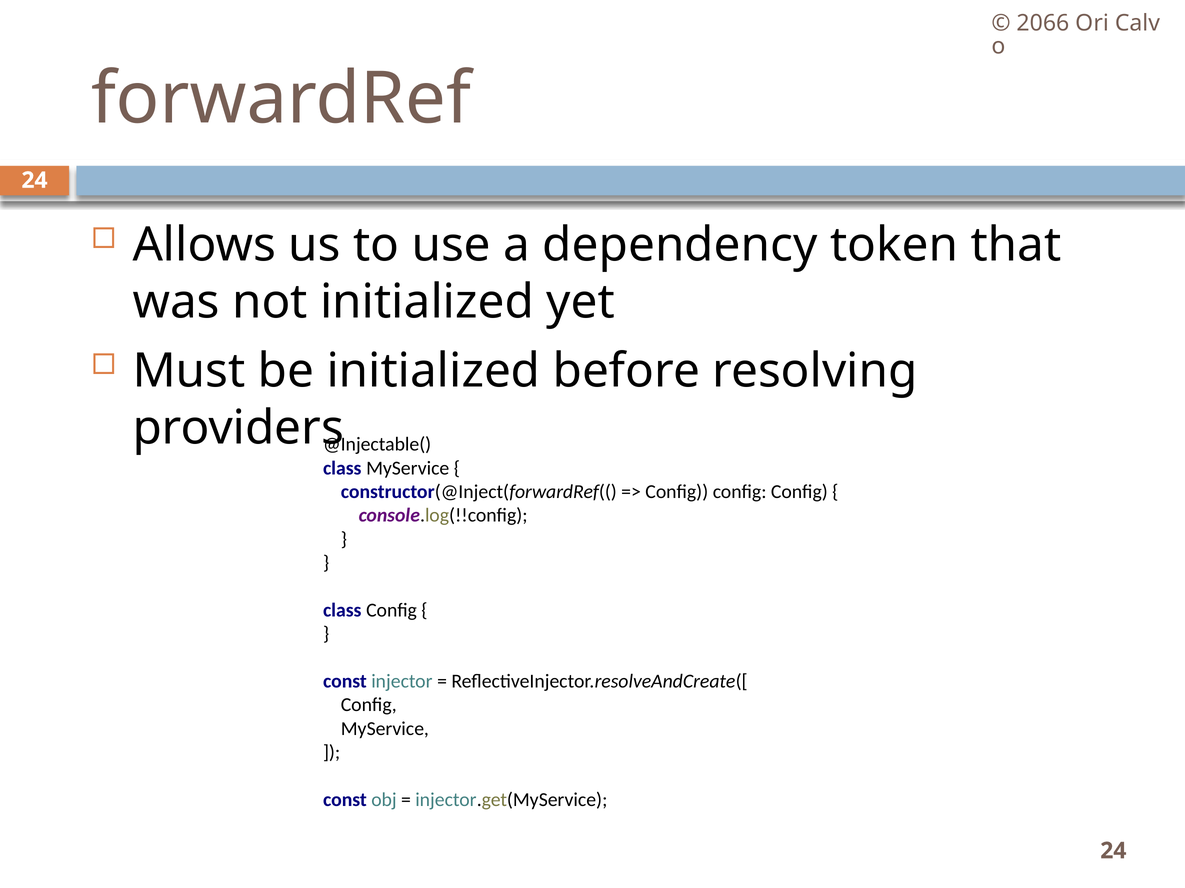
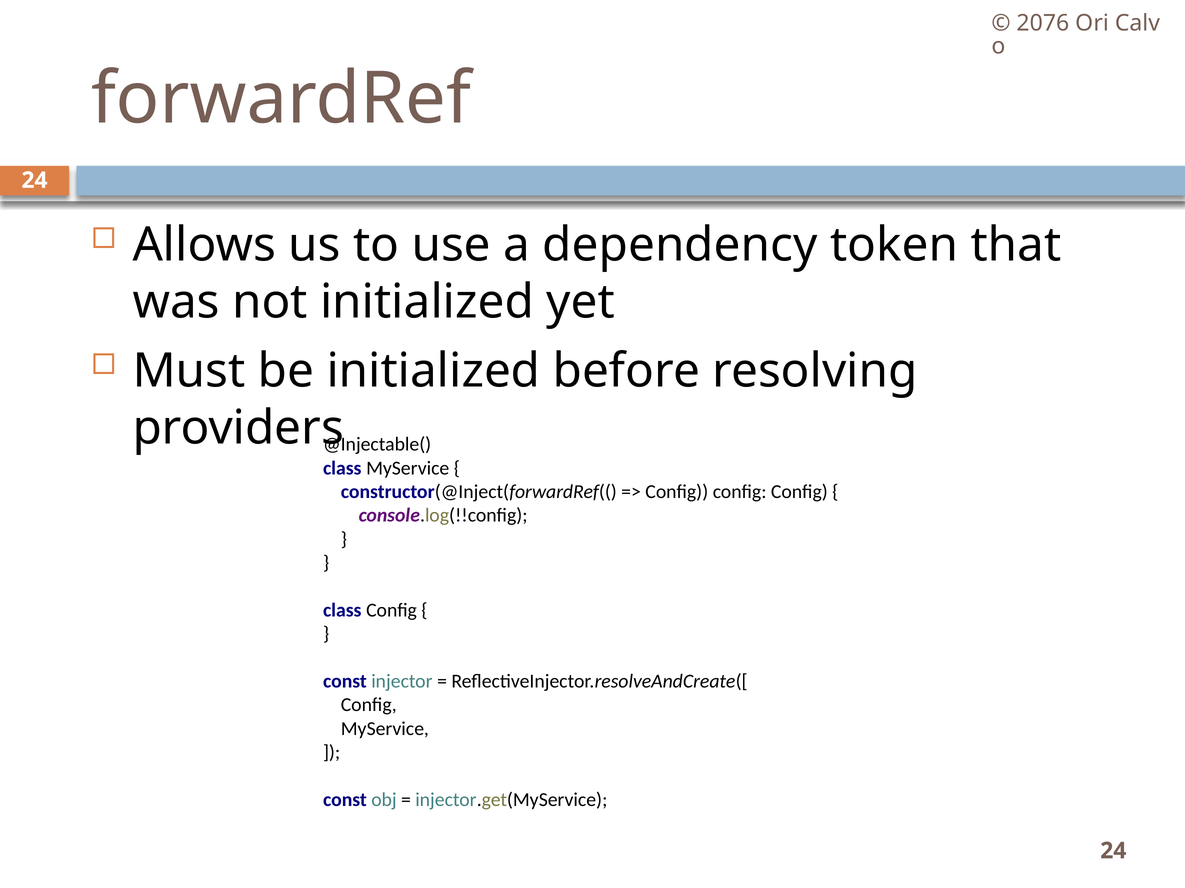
2066: 2066 -> 2076
